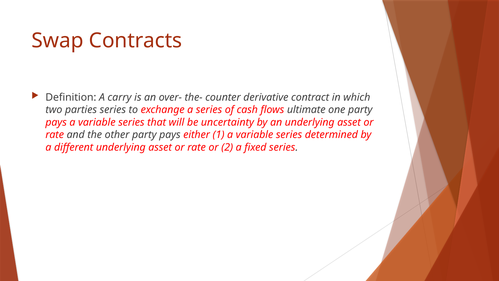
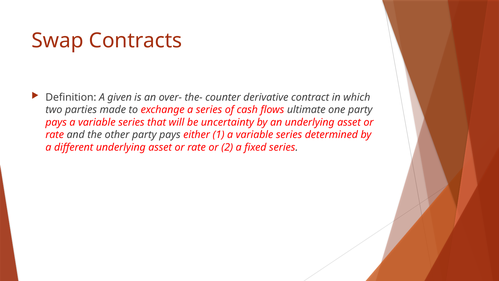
carry: carry -> given
parties series: series -> made
